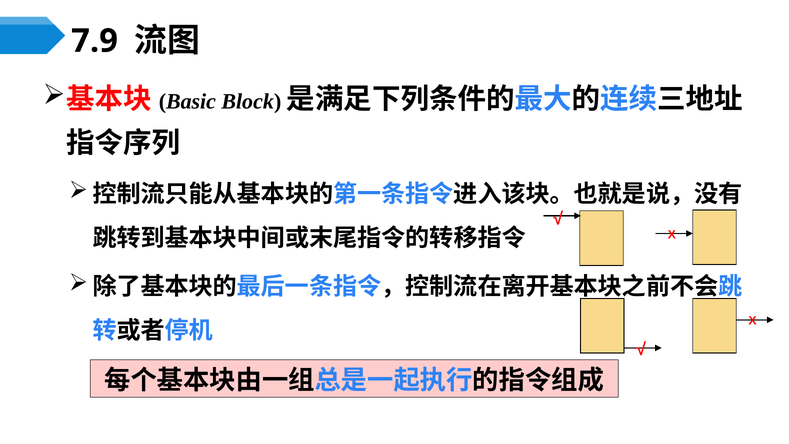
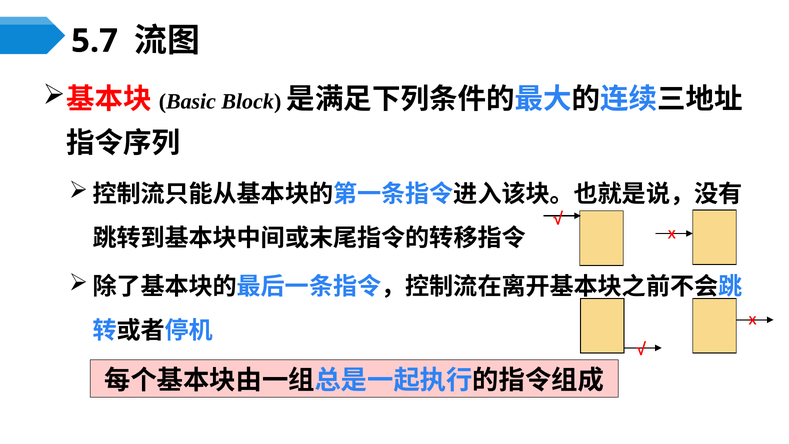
7.9: 7.9 -> 5.7
